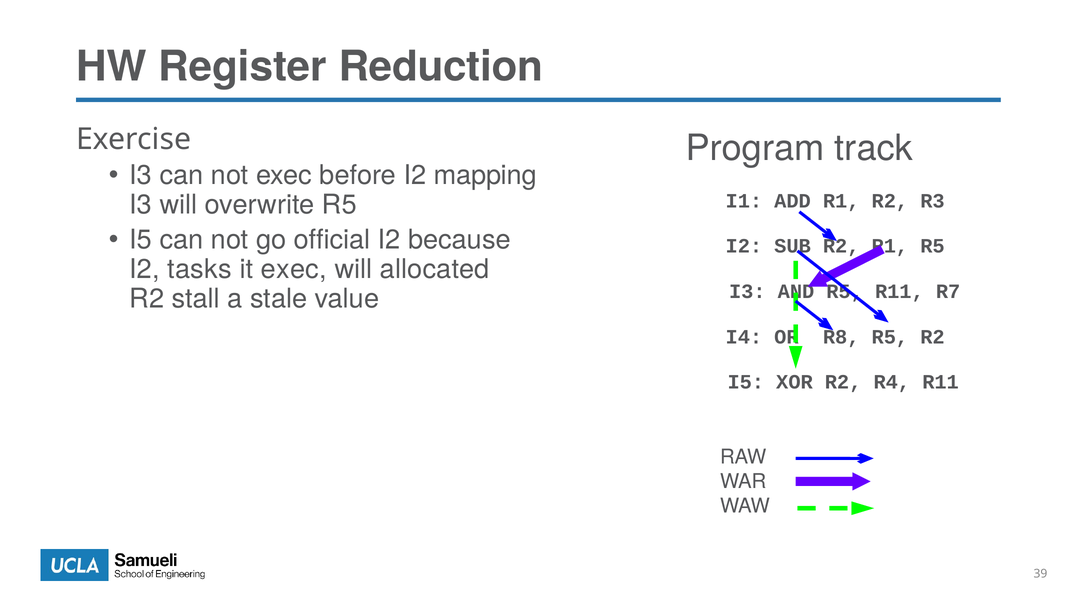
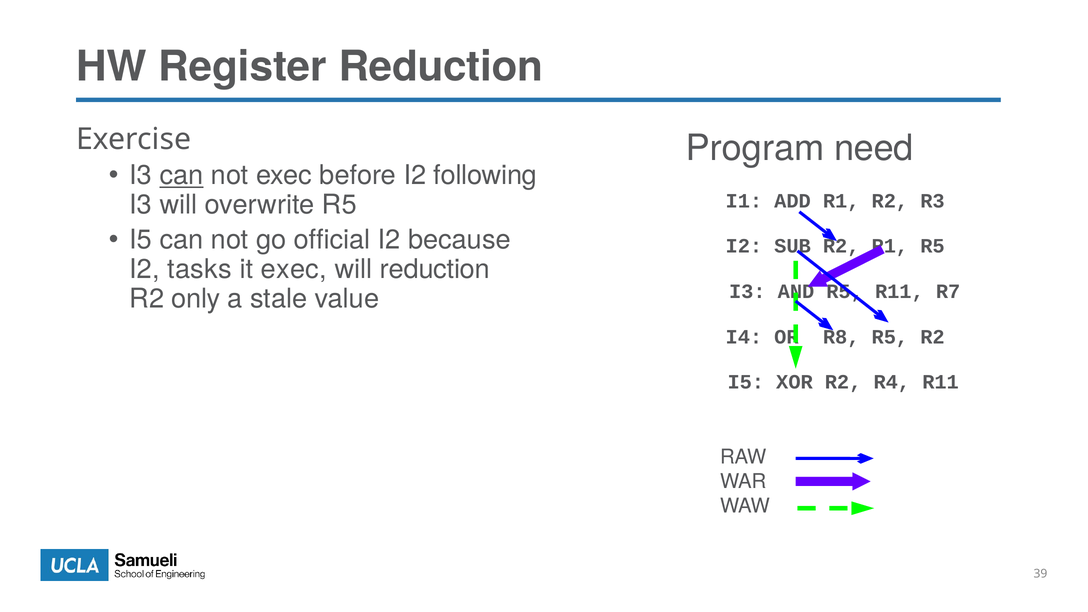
track: track -> need
can at (181, 176) underline: none -> present
mapping: mapping -> following
will allocated: allocated -> reduction
stall: stall -> only
